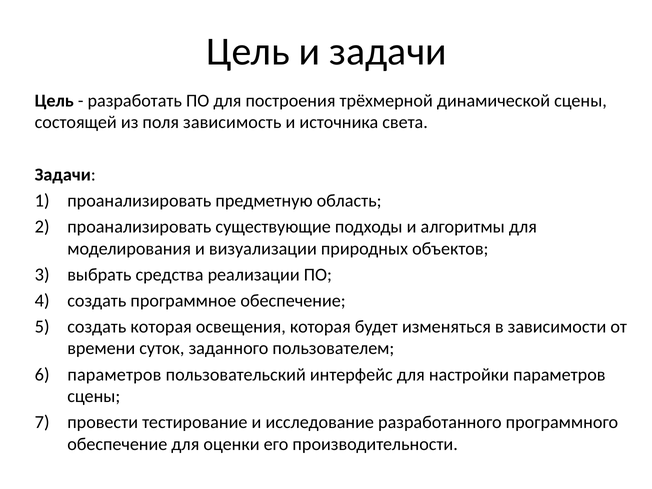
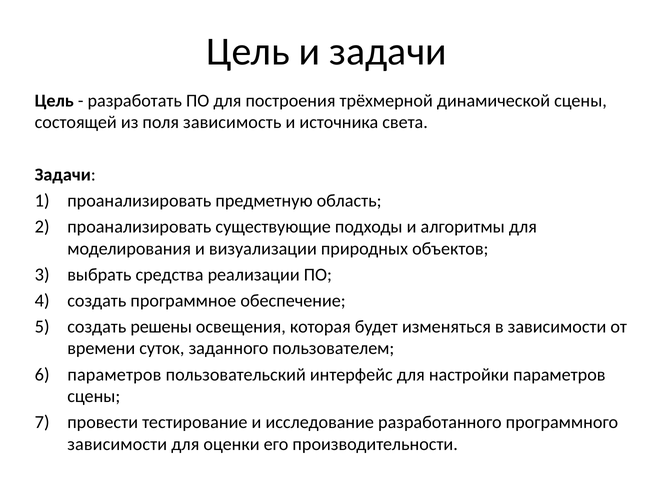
создать которая: которая -> решены
обеспечение at (117, 444): обеспечение -> зависимости
